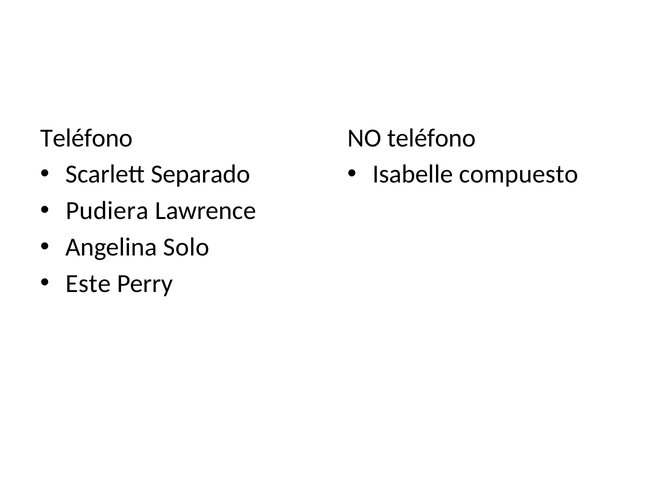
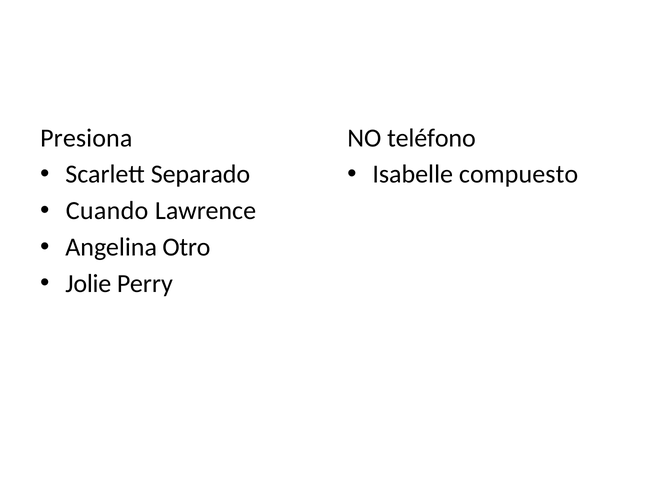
Teléfono at (86, 138): Teléfono -> Presiona
Pudiera: Pudiera -> Cuando
Solo: Solo -> Otro
Este: Este -> Jolie
